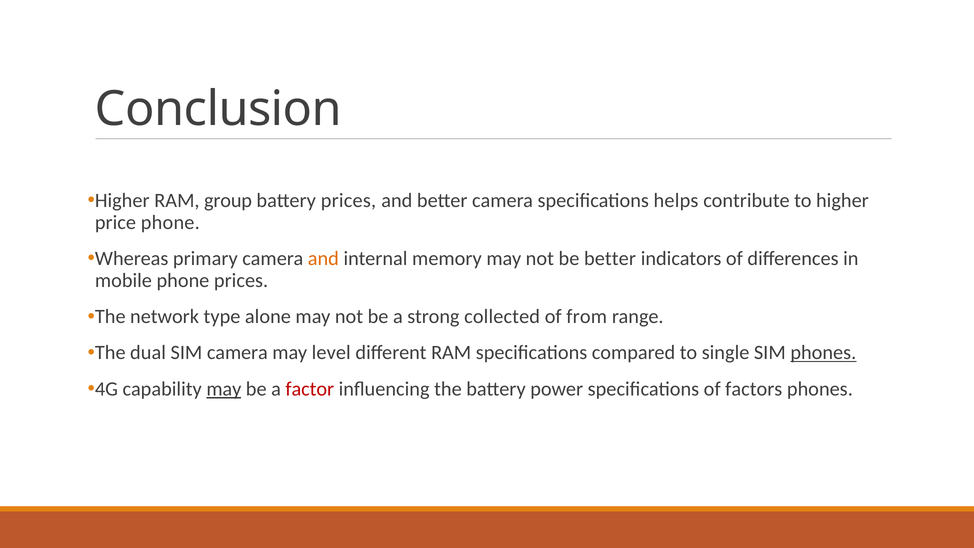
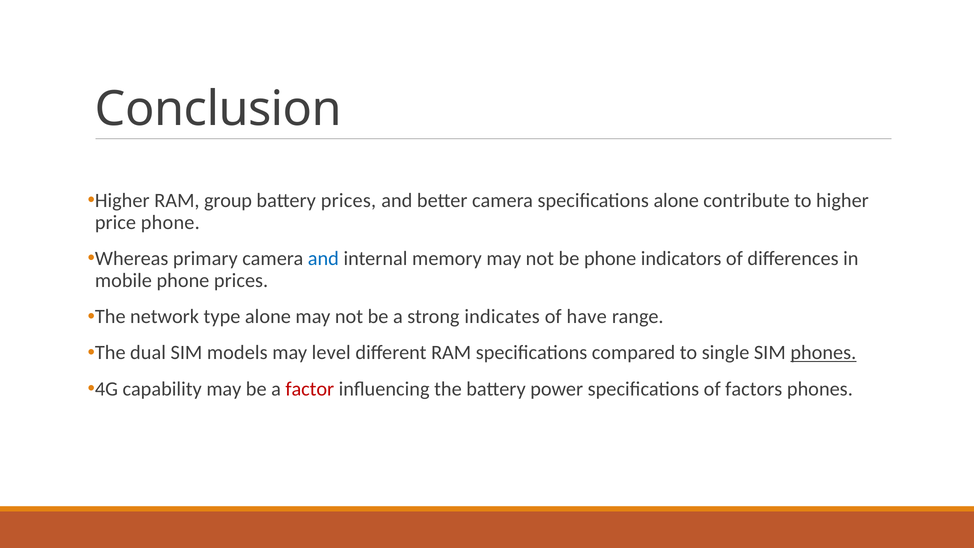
specifications helps: helps -> alone
and at (323, 259) colour: orange -> blue
be better: better -> phone
collected: collected -> indicates
from: from -> have
SIM camera: camera -> models
may at (224, 389) underline: present -> none
